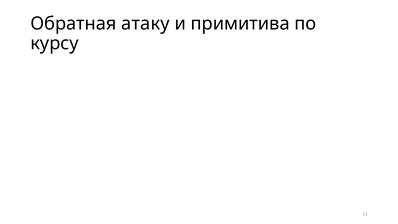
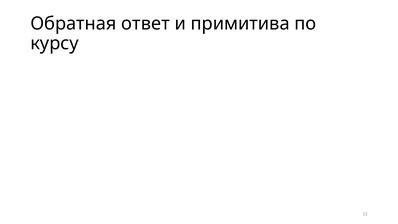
атаку: атаку -> ответ
